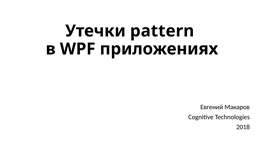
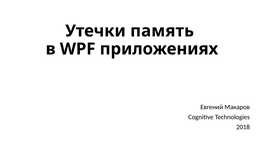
pattern: pattern -> память
